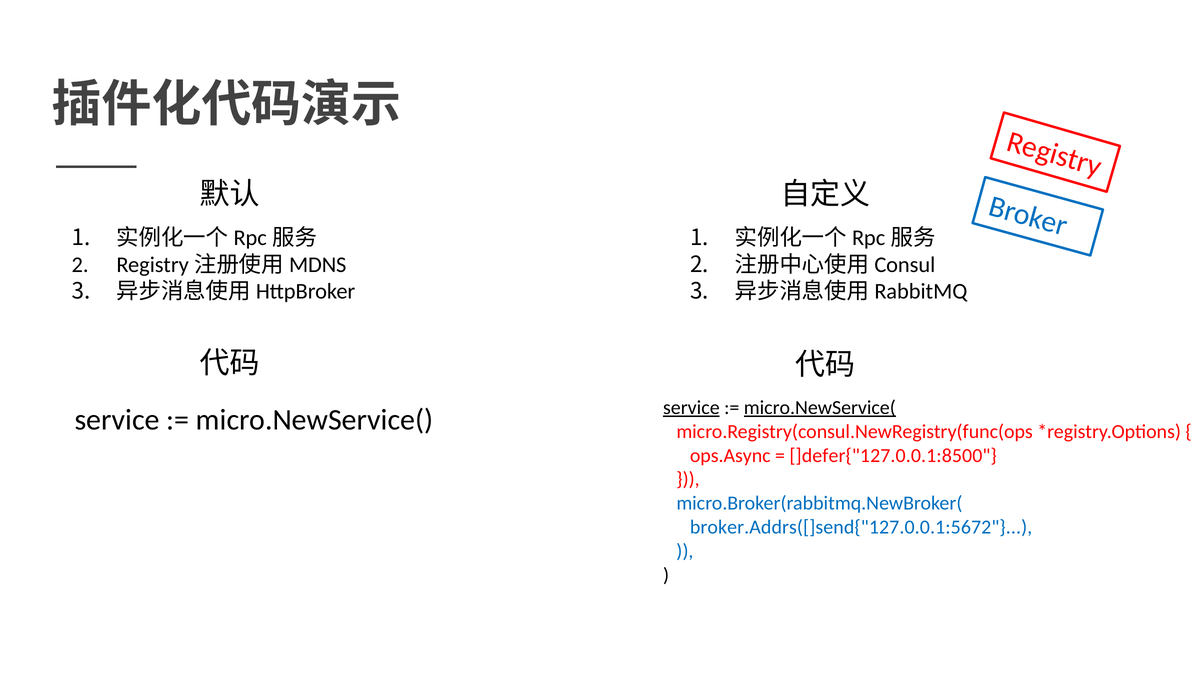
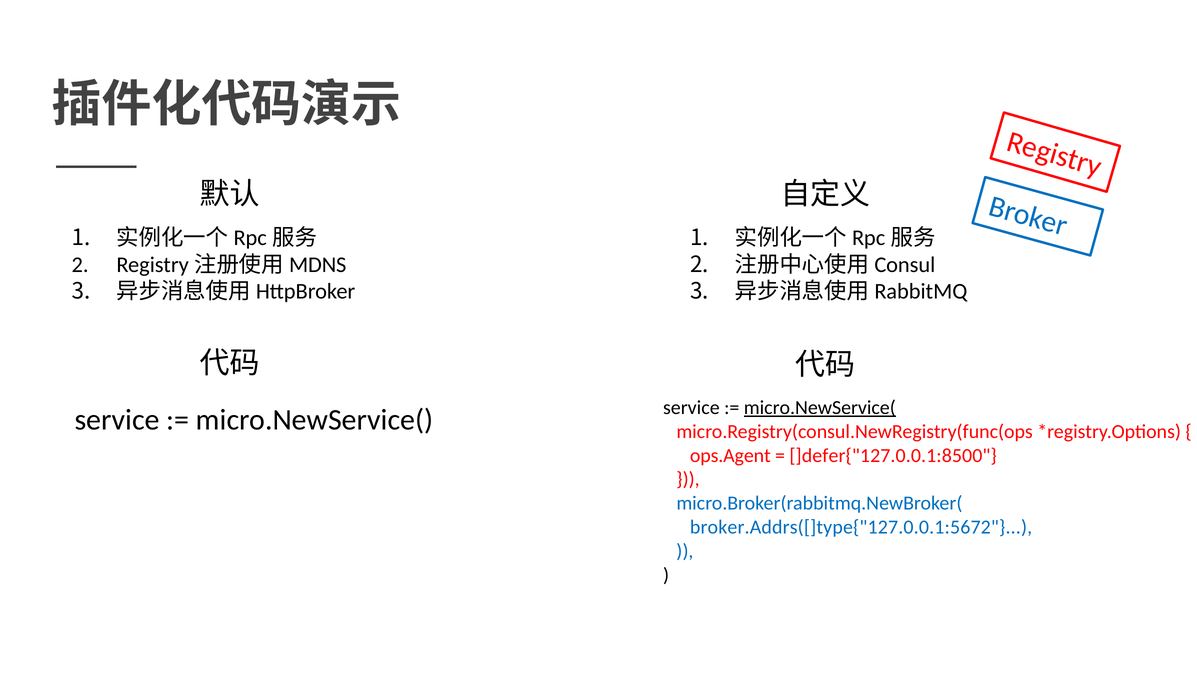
service at (691, 408) underline: present -> none
ops.Async: ops.Async -> ops.Agent
broker.Addrs([]send{"127.0.0.1:5672: broker.Addrs([]send{"127.0.0.1:5672 -> broker.Addrs([]type{"127.0.0.1:5672
